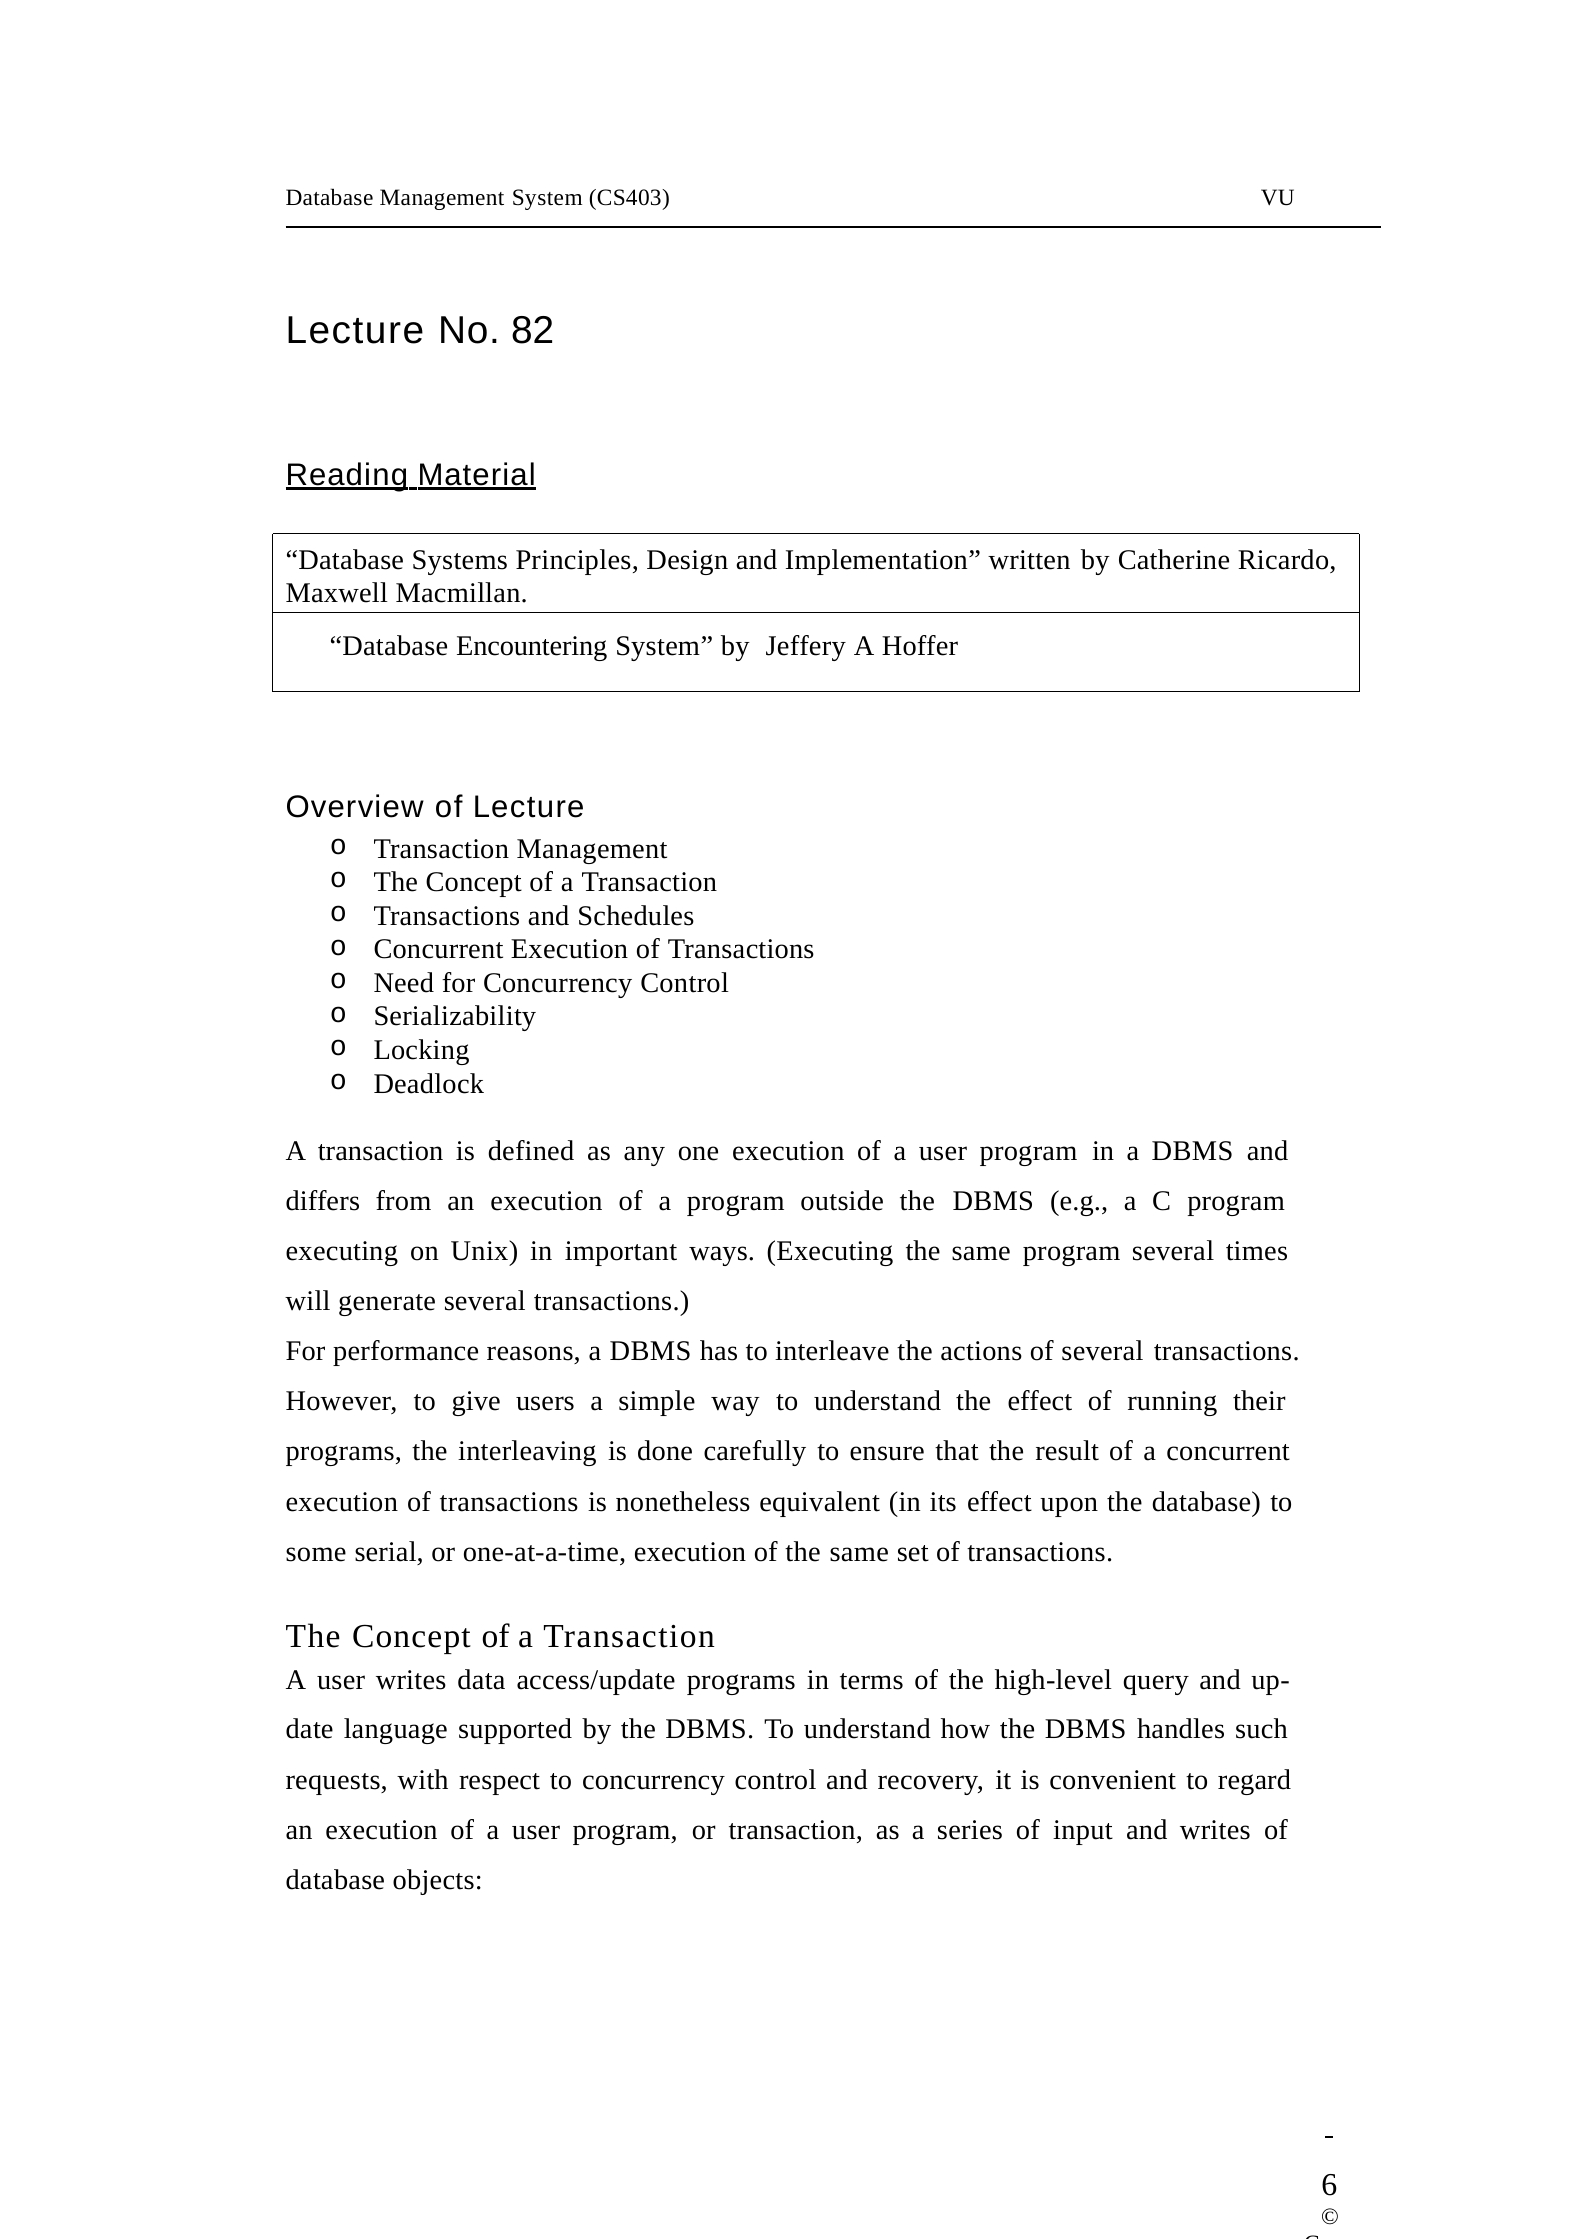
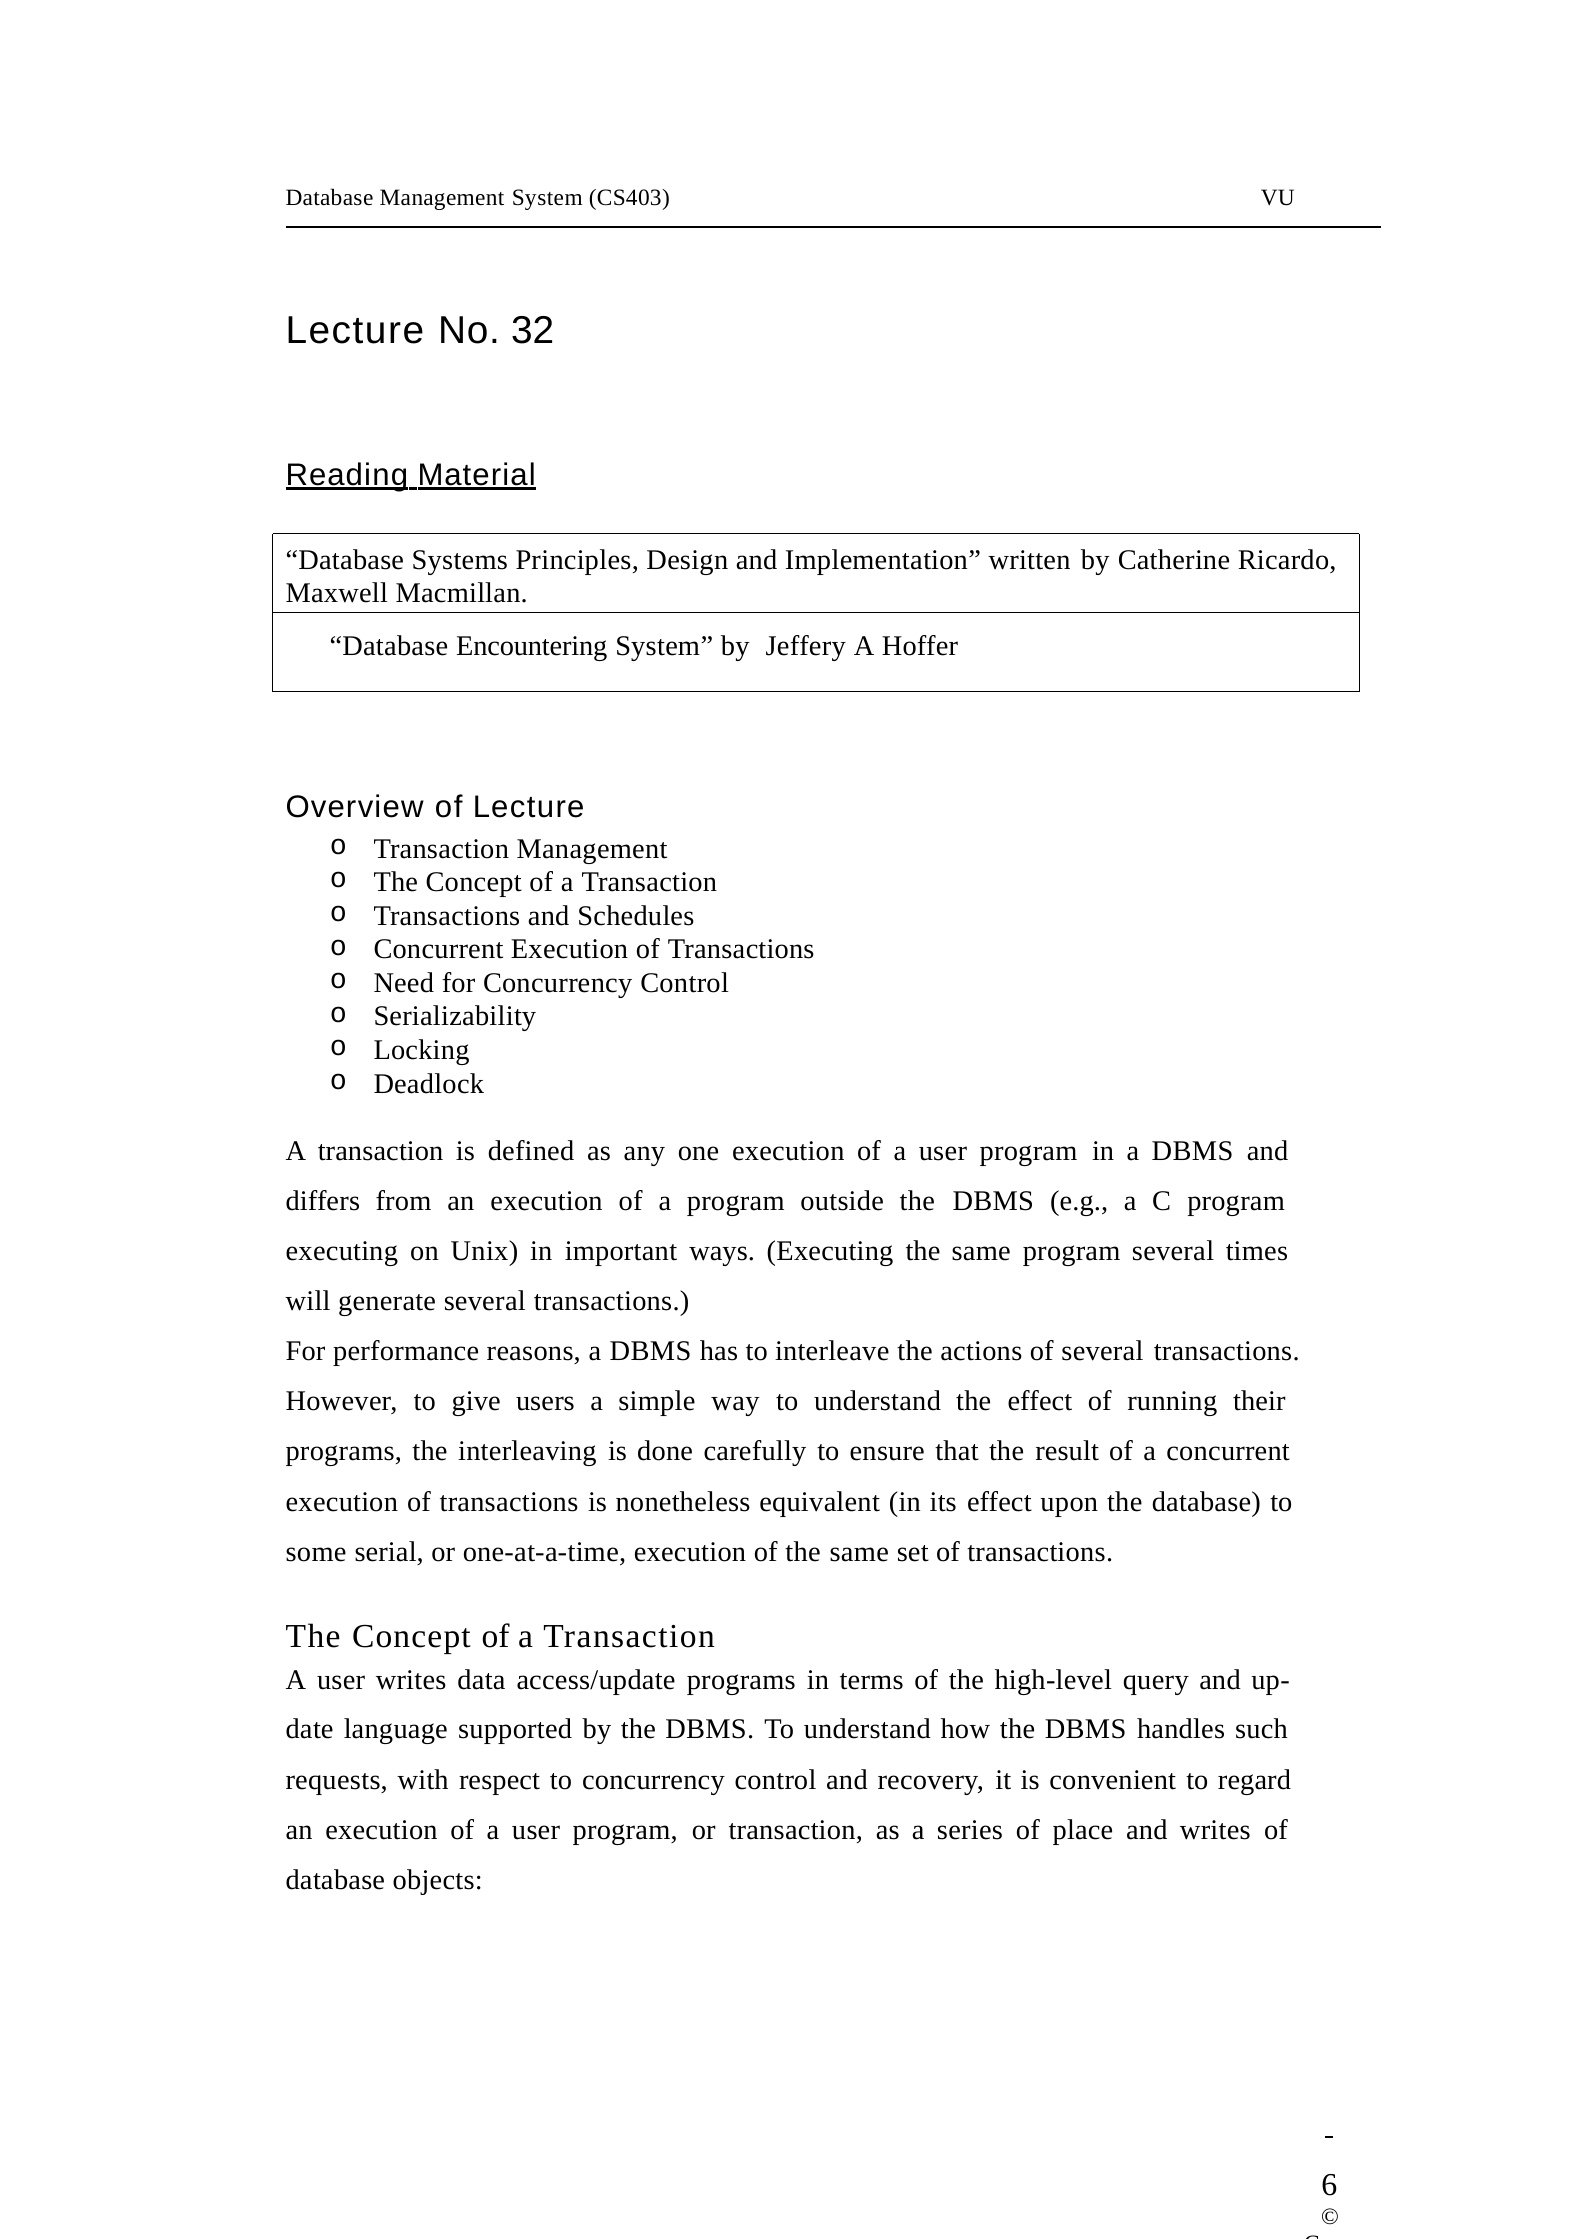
82: 82 -> 32
input: input -> place
